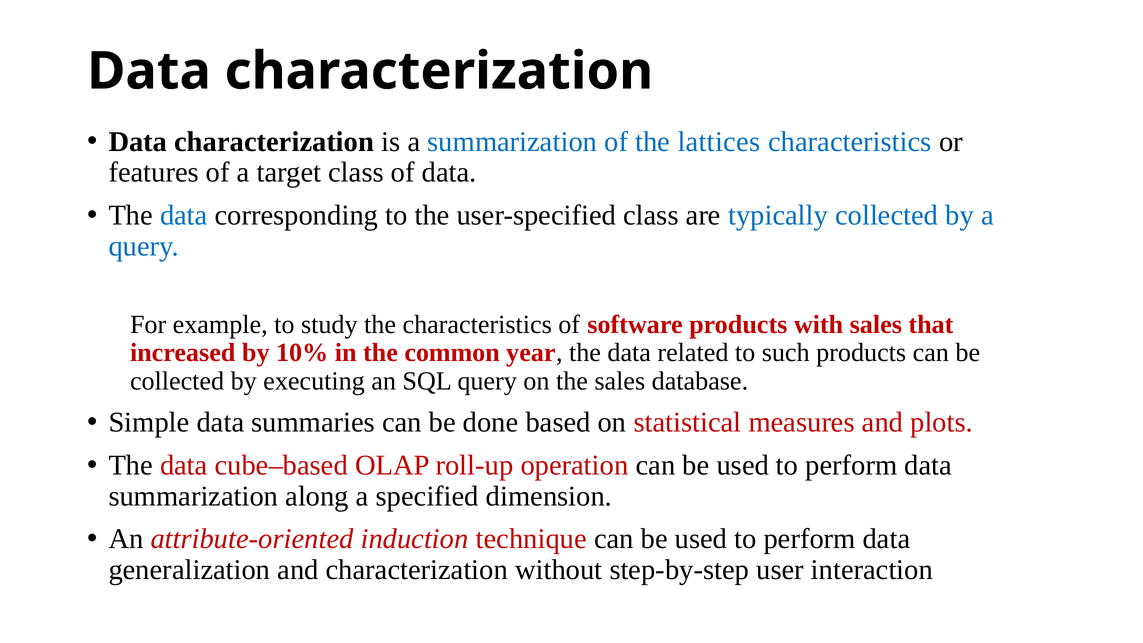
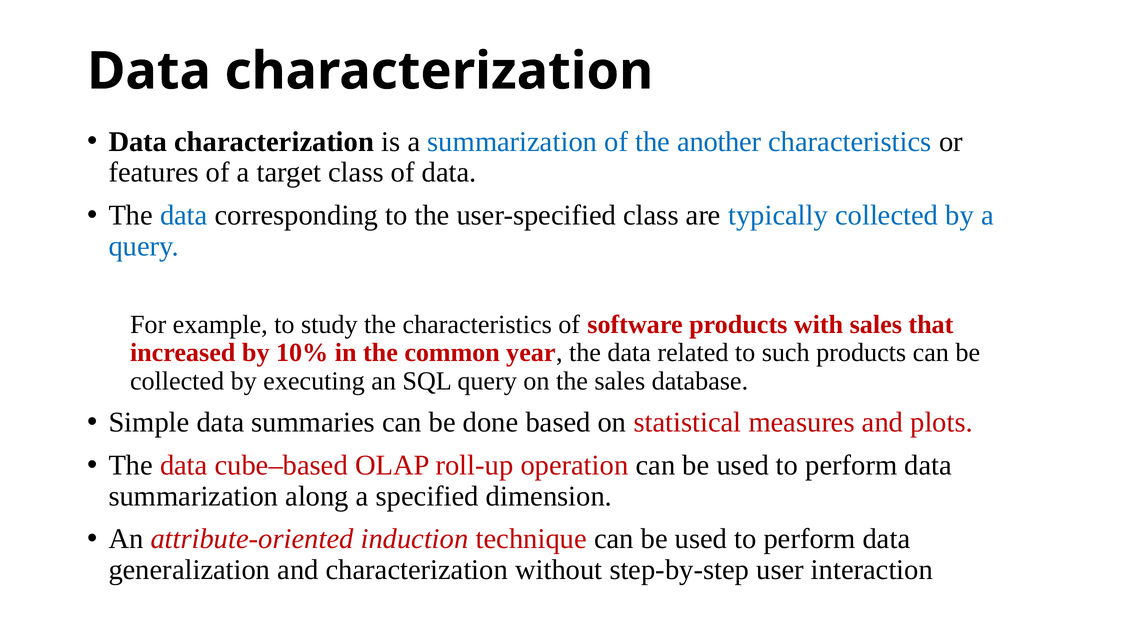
lattices: lattices -> another
